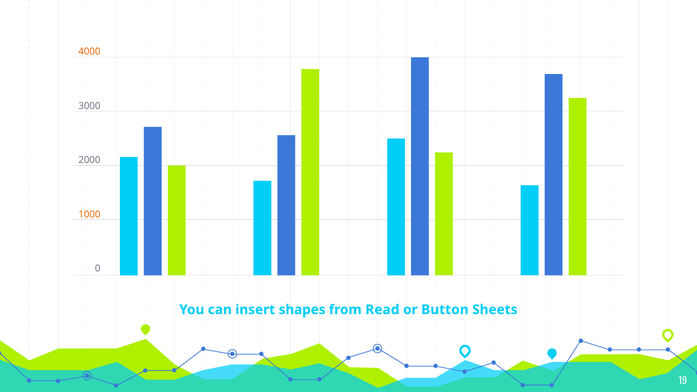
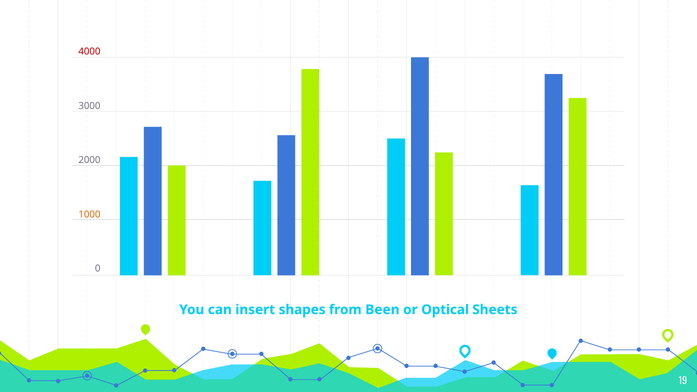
4000 colour: orange -> red
Read: Read -> Been
Button: Button -> Optical
